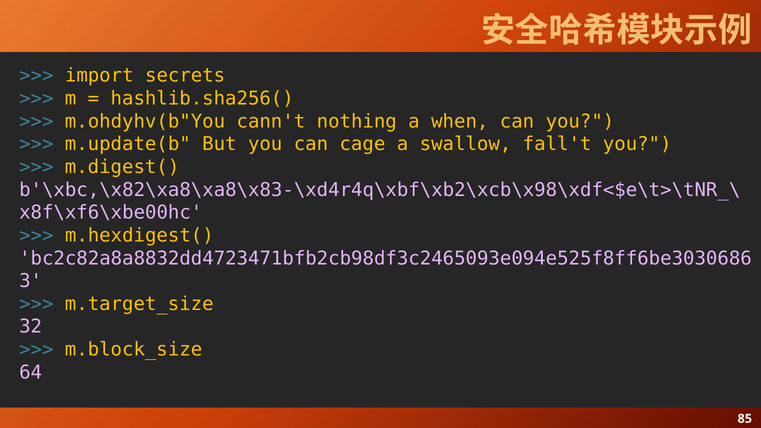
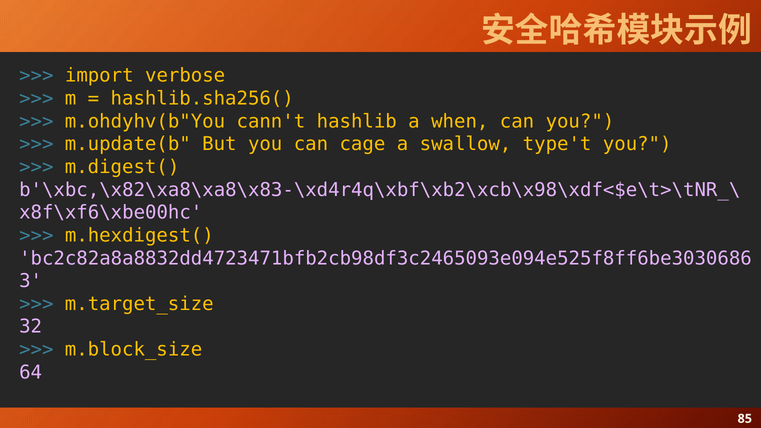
secrets: secrets -> verbose
nothing: nothing -> hashlib
fall't: fall't -> type't
